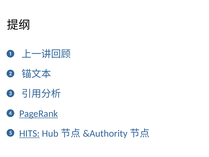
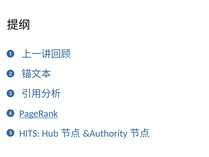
HITS underline: present -> none
